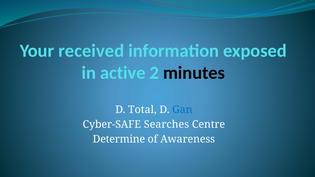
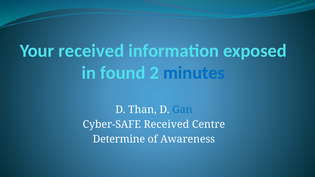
active: active -> found
minutes colour: black -> blue
Total: Total -> Than
Cyber-SAFE Searches: Searches -> Received
